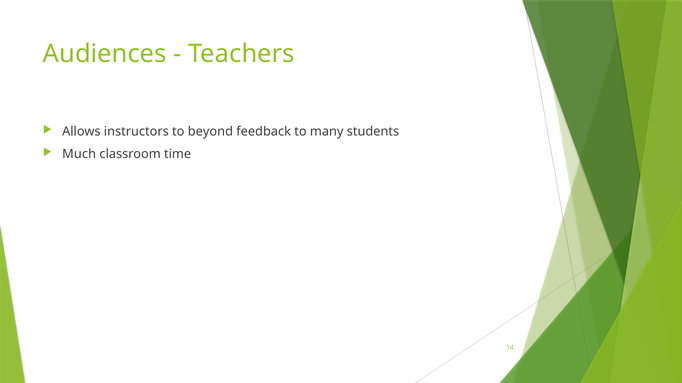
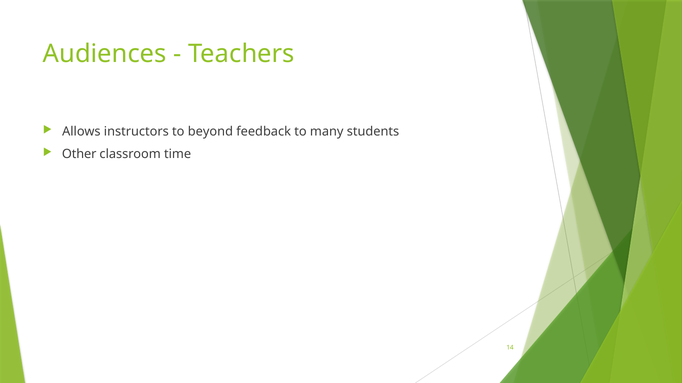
Much: Much -> Other
